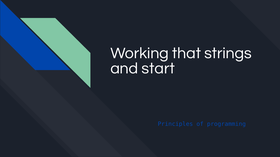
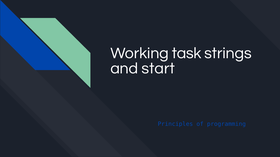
that: that -> task
